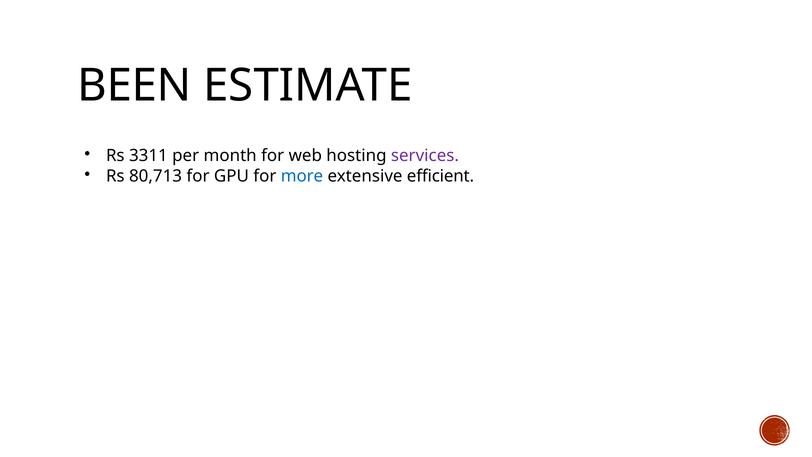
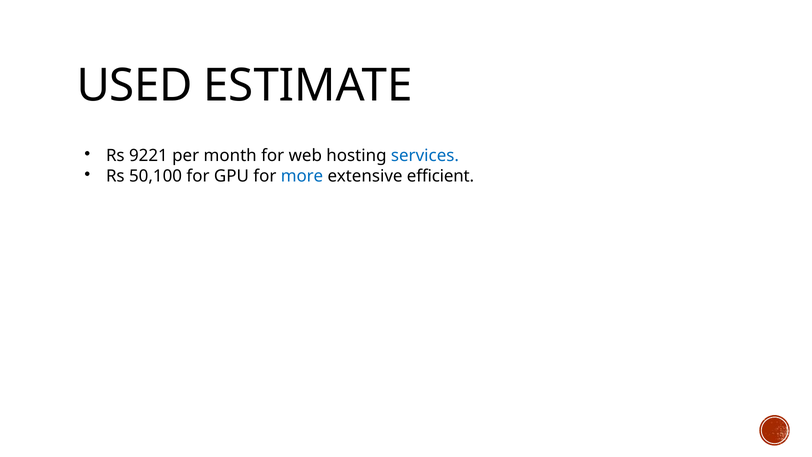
BEEN: BEEN -> USED
3311: 3311 -> 9221
services colour: purple -> blue
80,713: 80,713 -> 50,100
